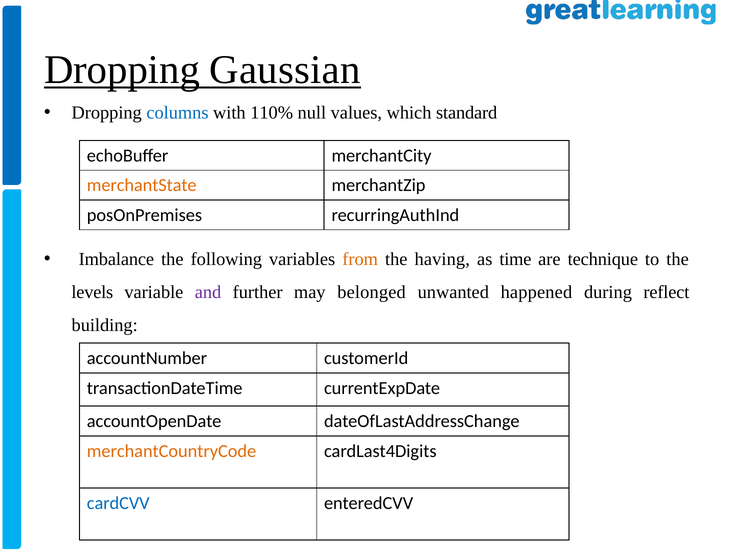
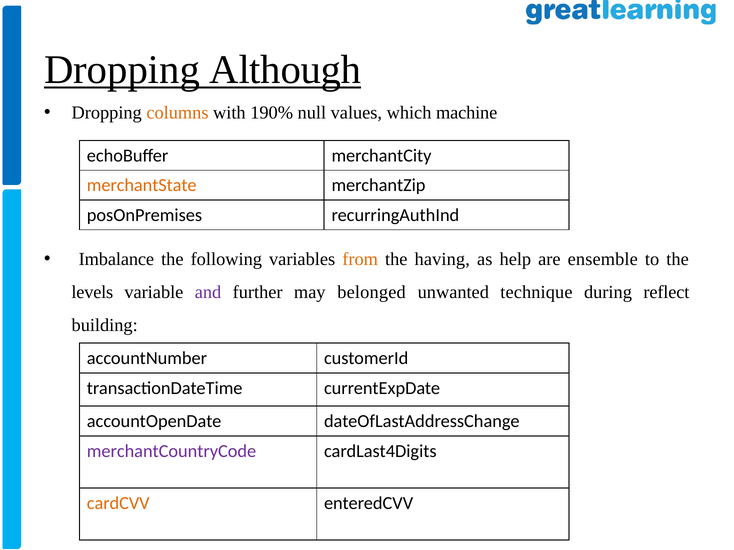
Gaussian: Gaussian -> Although
columns colour: blue -> orange
110%: 110% -> 190%
standard: standard -> machine
time: time -> help
technique: technique -> ensemble
happened: happened -> technique
merchantCountryCode colour: orange -> purple
cardCVV colour: blue -> orange
